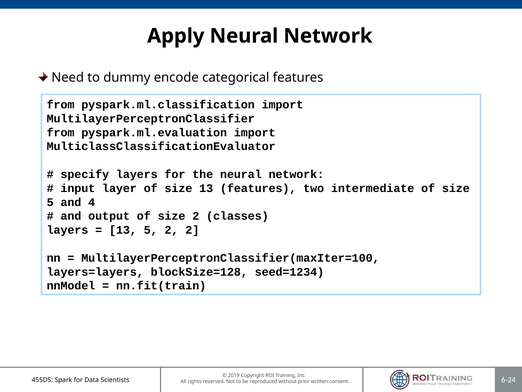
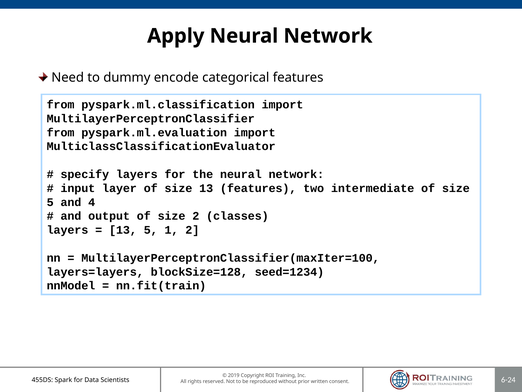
5 2: 2 -> 1
